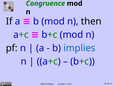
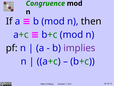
implies colour: blue -> purple
